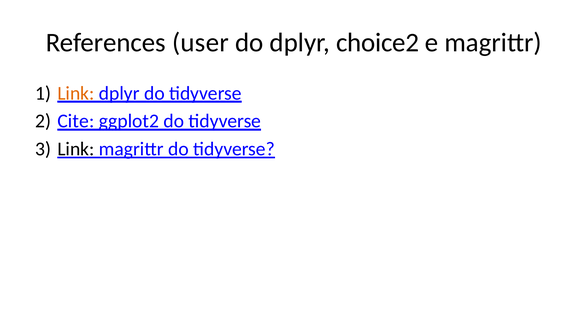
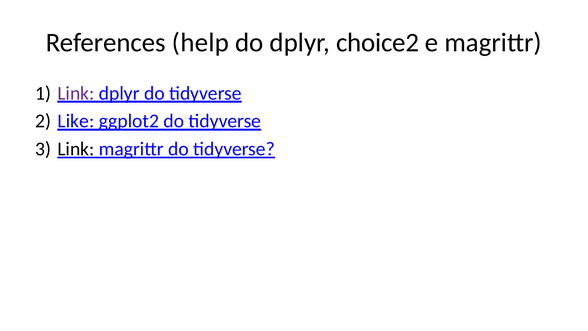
user: user -> help
Link at (76, 93) colour: orange -> purple
Cite: Cite -> Like
